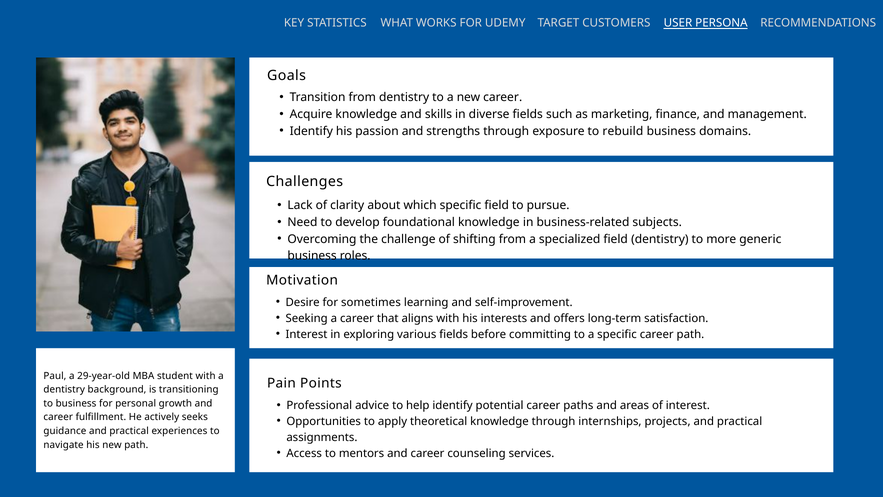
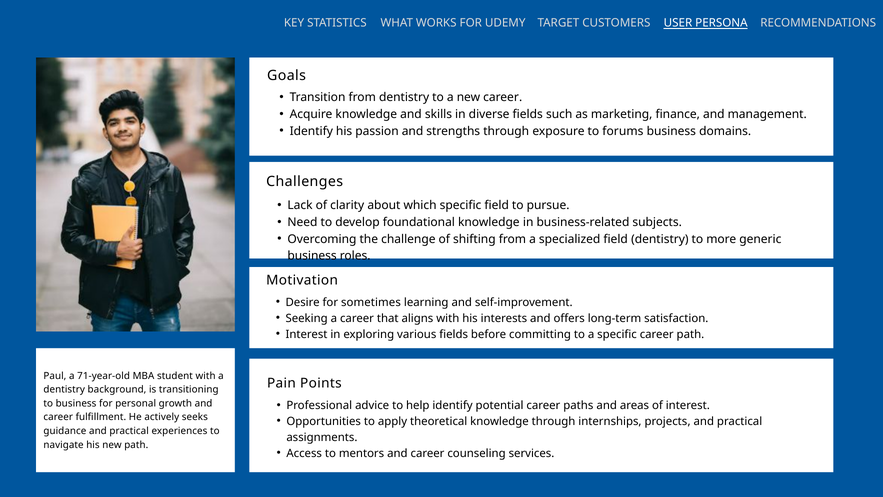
rebuild: rebuild -> forums
29-year-old: 29-year-old -> 71-year-old
